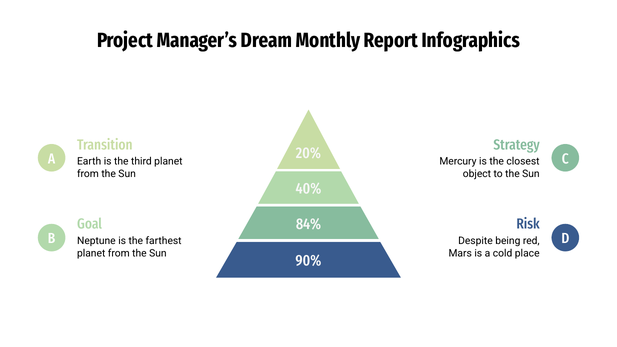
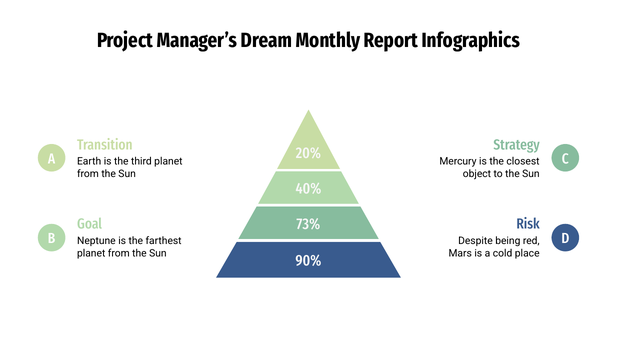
84%: 84% -> 73%
